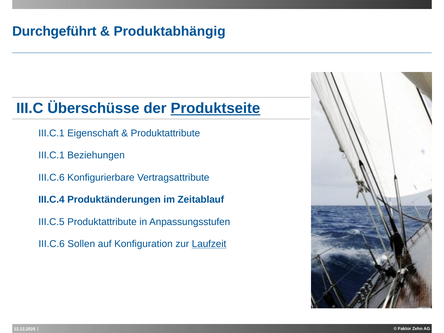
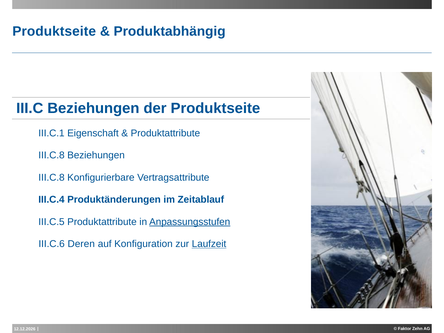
Durchgeführt at (54, 31): Durchgeführt -> Produktseite
III.C Überschüsse: Überschüsse -> Beziehungen
Produktseite at (215, 108) underline: present -> none
III.C.1 at (51, 155): III.C.1 -> III.C.8
III.C.6 at (51, 177): III.C.6 -> III.C.8
Anpassungsstufen underline: none -> present
Sollen: Sollen -> Deren
